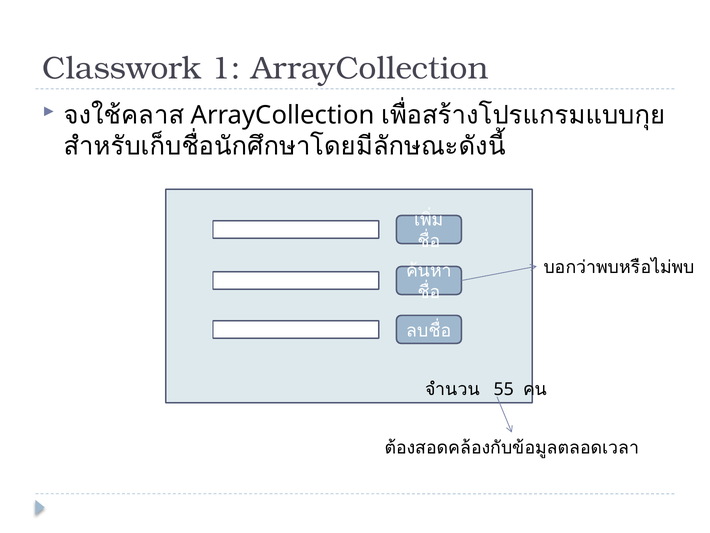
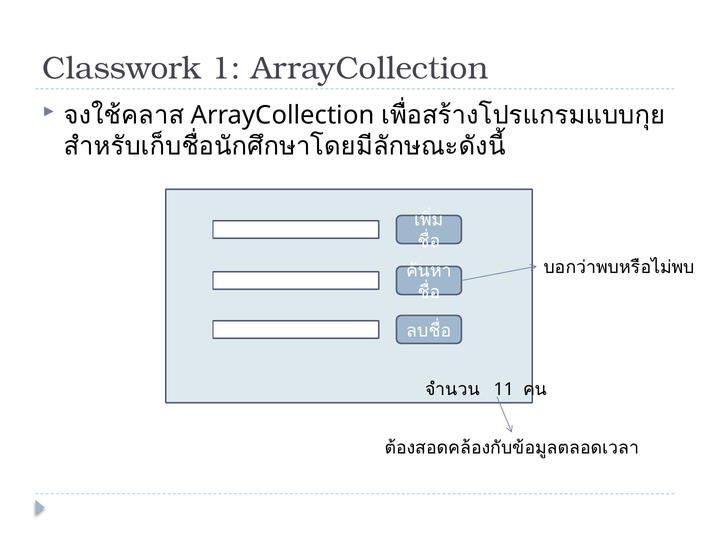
55: 55 -> 11
